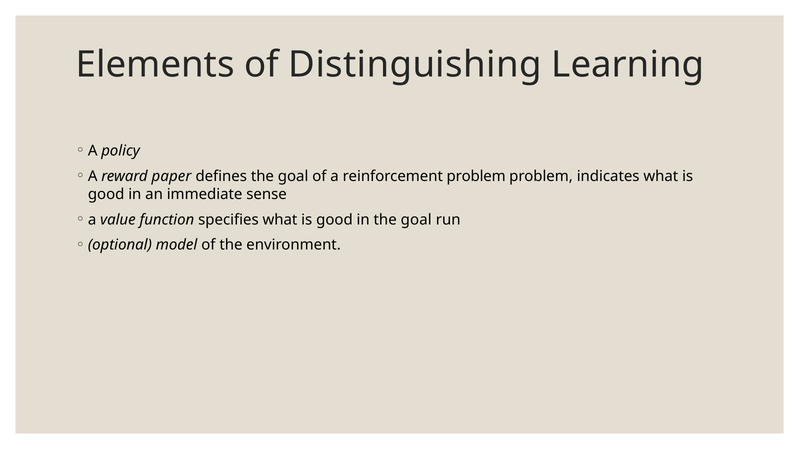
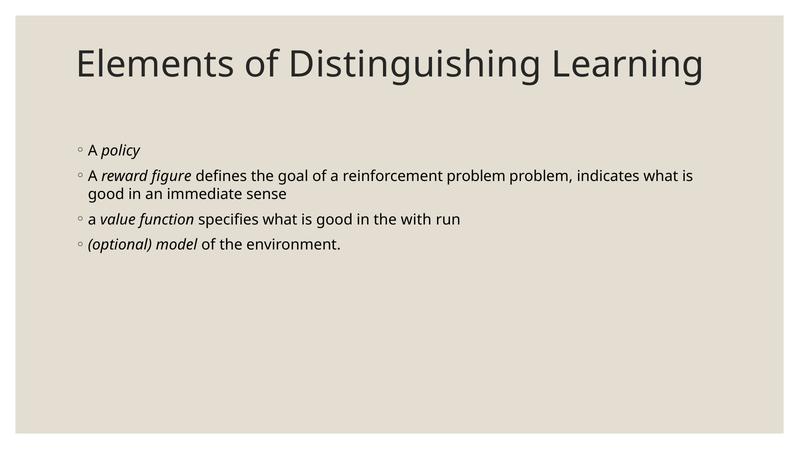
paper: paper -> figure
in the goal: goal -> with
